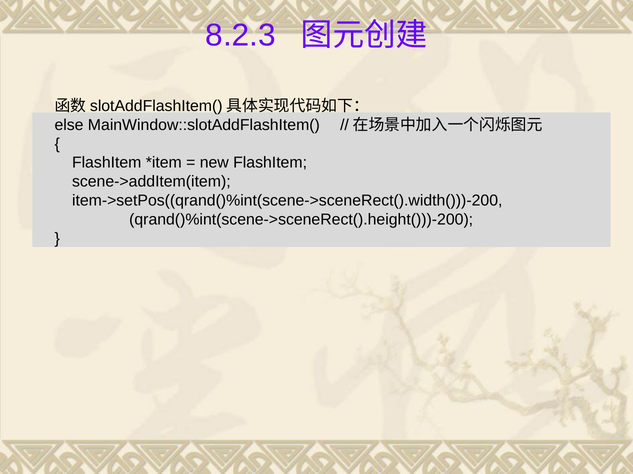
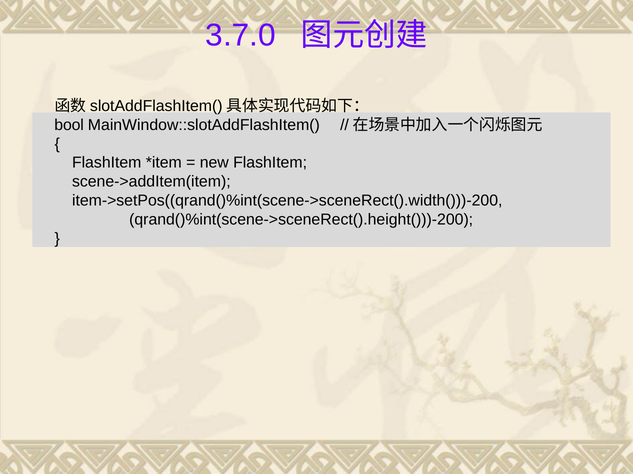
8.2.3: 8.2.3 -> 3.7.0
else: else -> bool
